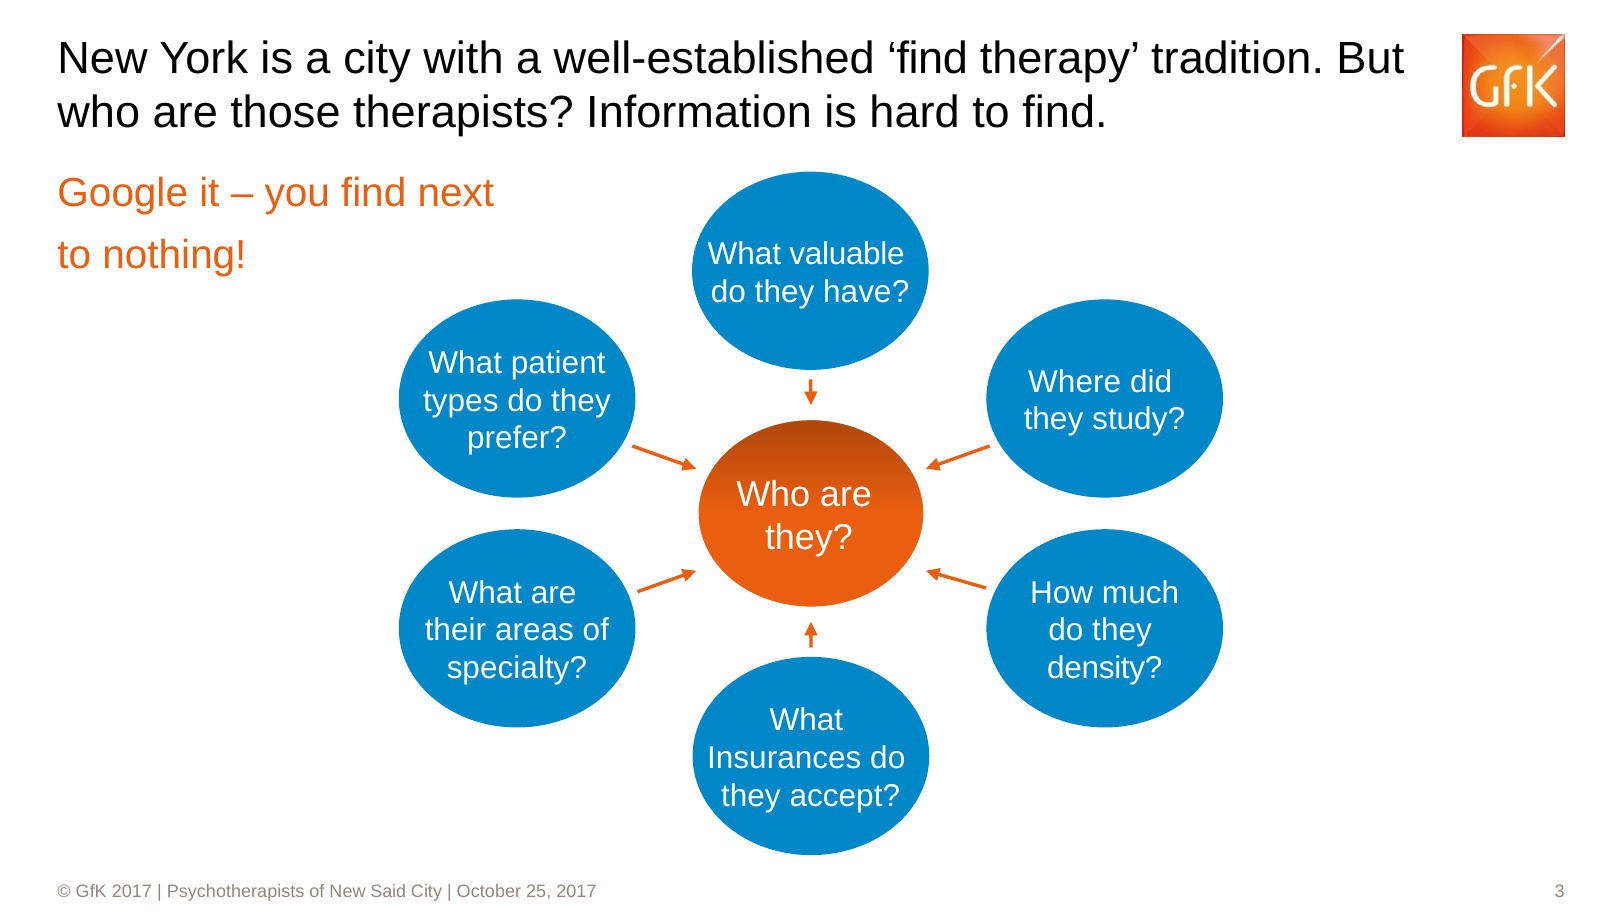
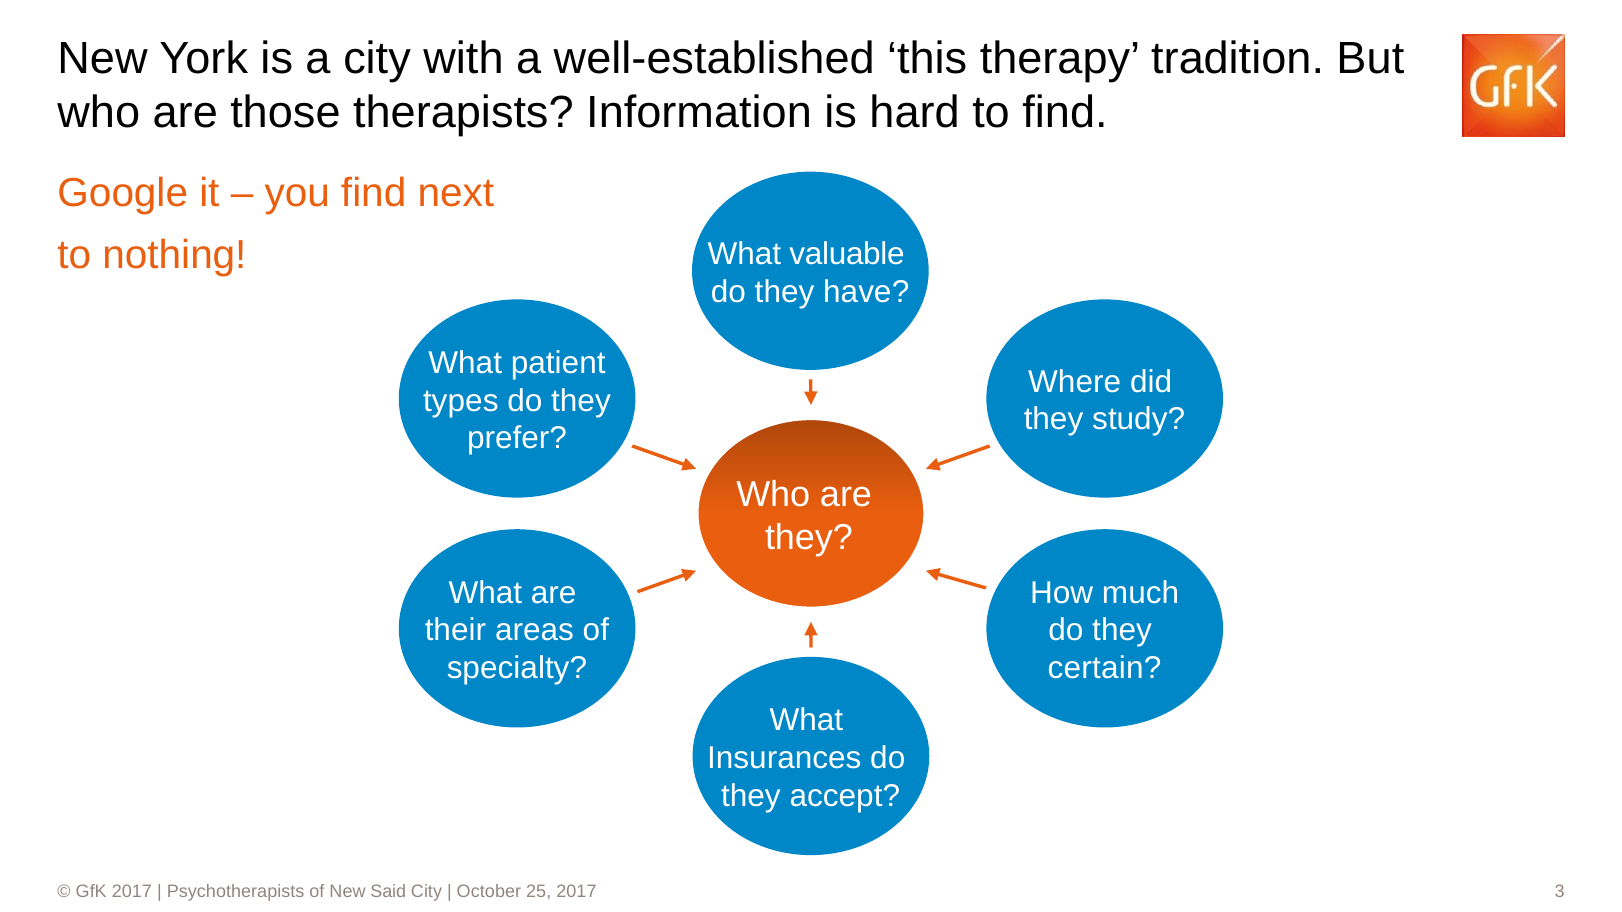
well-established find: find -> this
density: density -> certain
